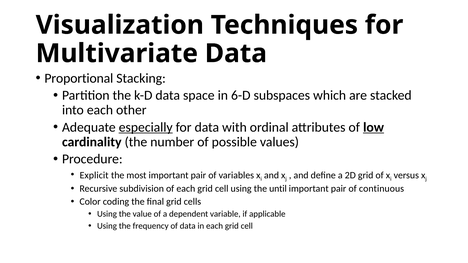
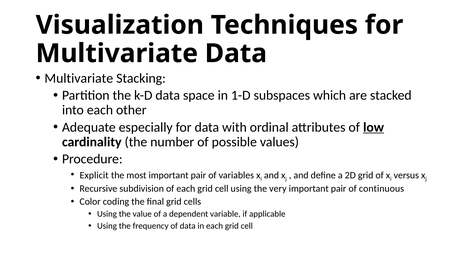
Proportional at (79, 78): Proportional -> Multivariate
6-D: 6-D -> 1-D
especially underline: present -> none
until: until -> very
